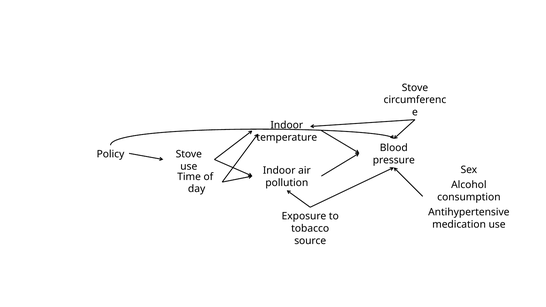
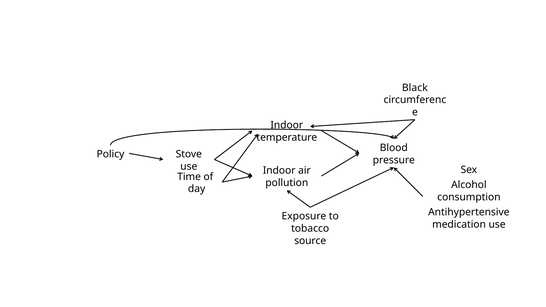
Stove at (415, 88): Stove -> Black
